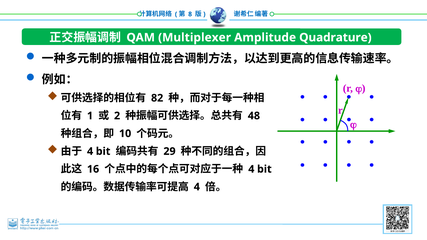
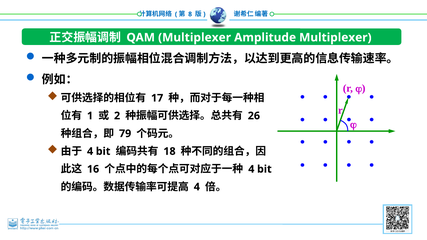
Amplitude Quadrature: Quadrature -> Multiplexer
82: 82 -> 17
48: 48 -> 26
10: 10 -> 79
29: 29 -> 18
